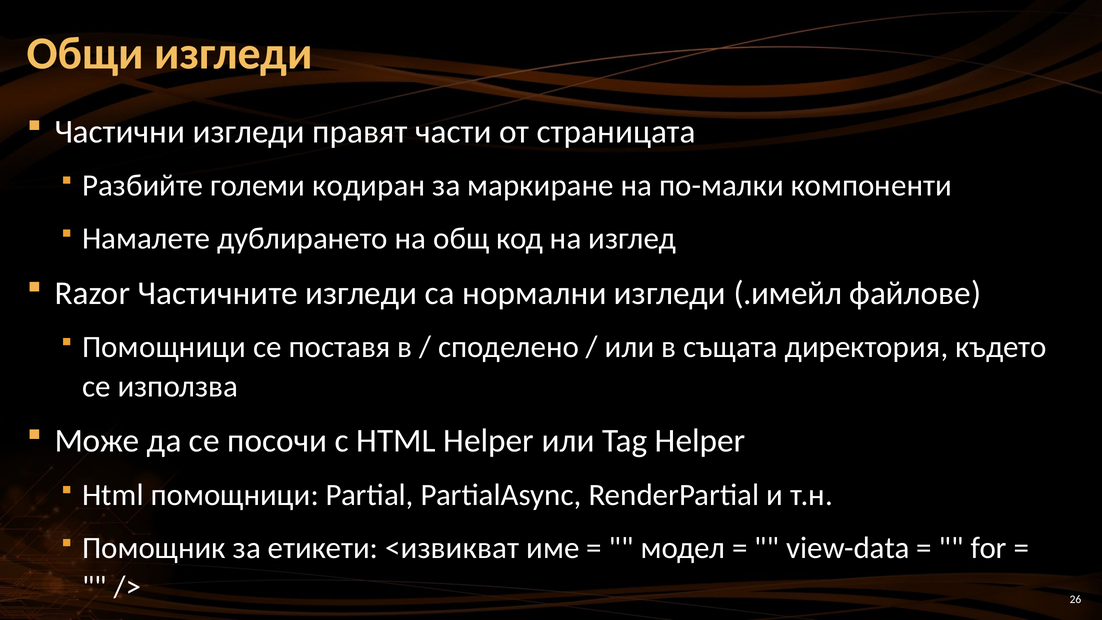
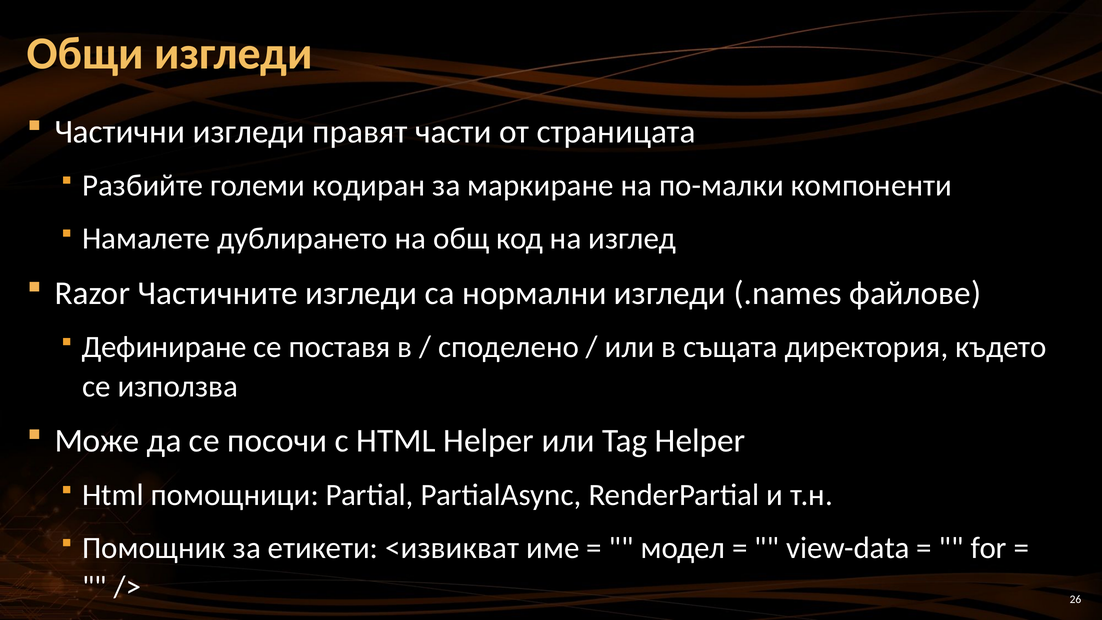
.имейл: .имейл -> .names
Помощници at (164, 347): Помощници -> Дефиниране
